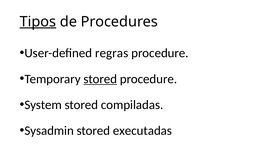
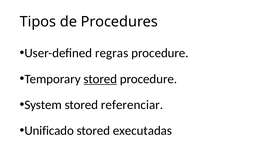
Tipos underline: present -> none
compiladas: compiladas -> referenciar
Sysadmin: Sysadmin -> Unificado
